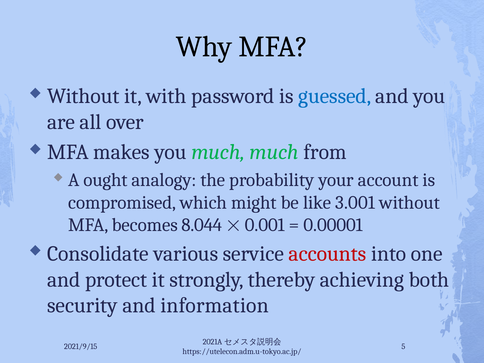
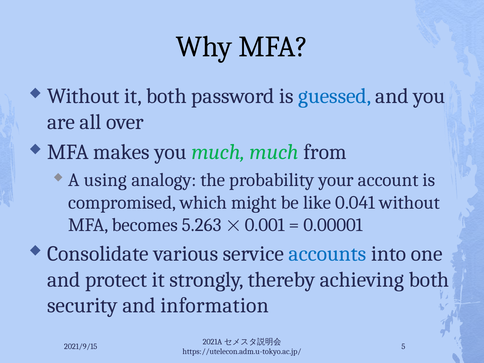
it with: with -> both
ought: ought -> using
3.001: 3.001 -> 0.041
8.044: 8.044 -> 5.263
accounts colour: red -> blue
